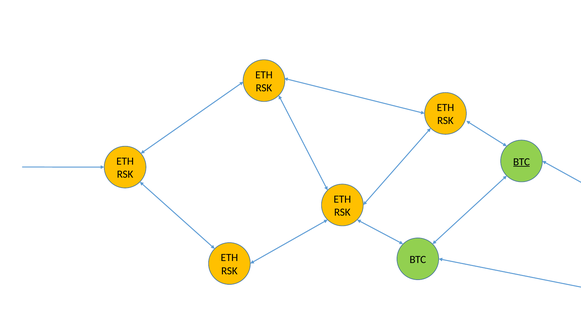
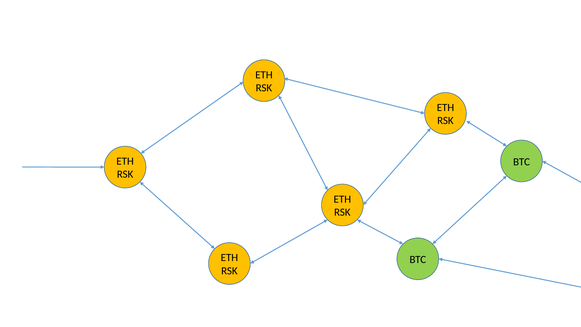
BTC at (522, 162) underline: present -> none
